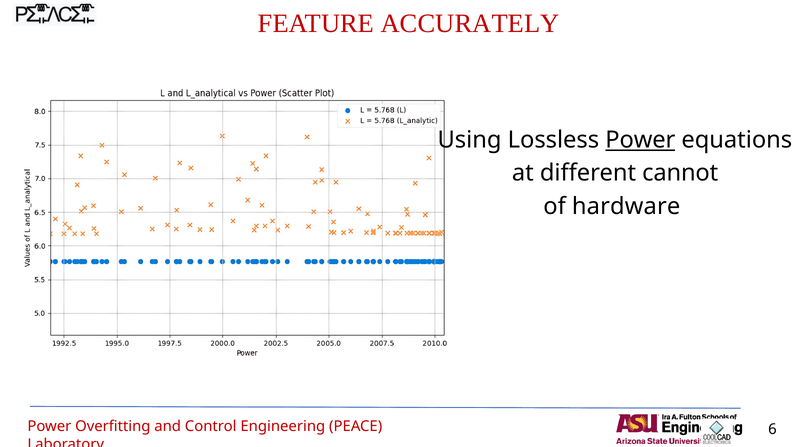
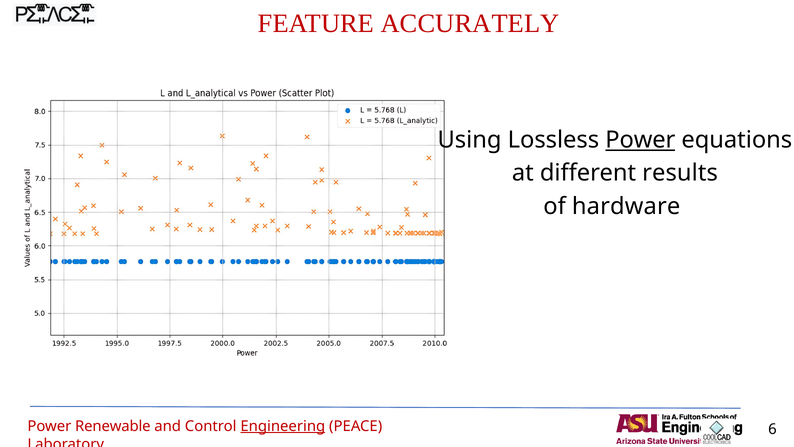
cannot: cannot -> results
Overfitting: Overfitting -> Renewable
Engineering underline: none -> present
